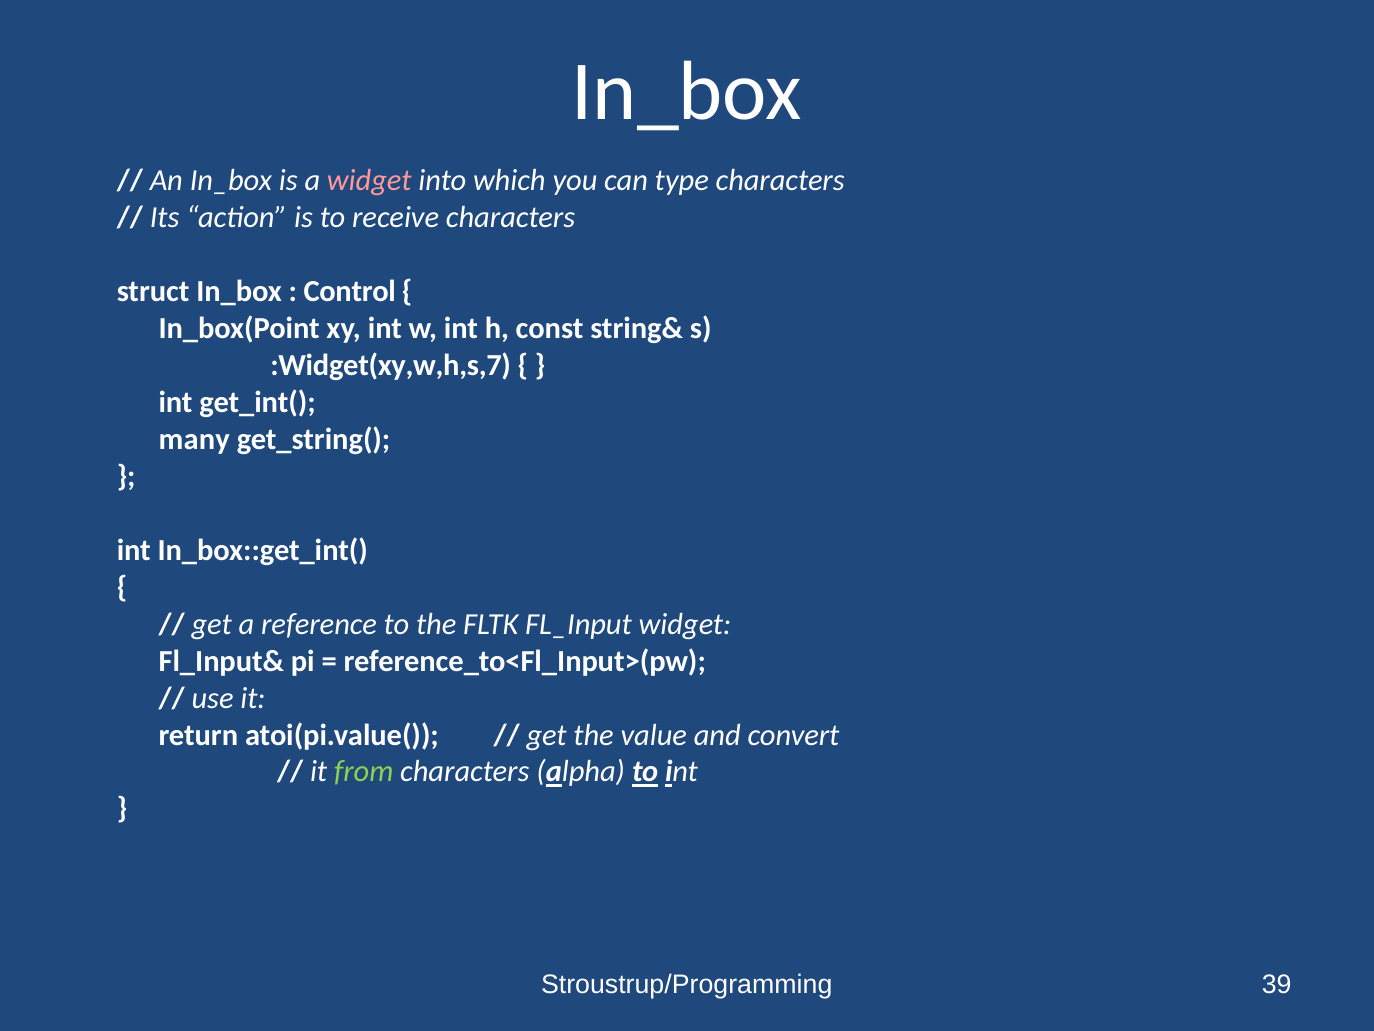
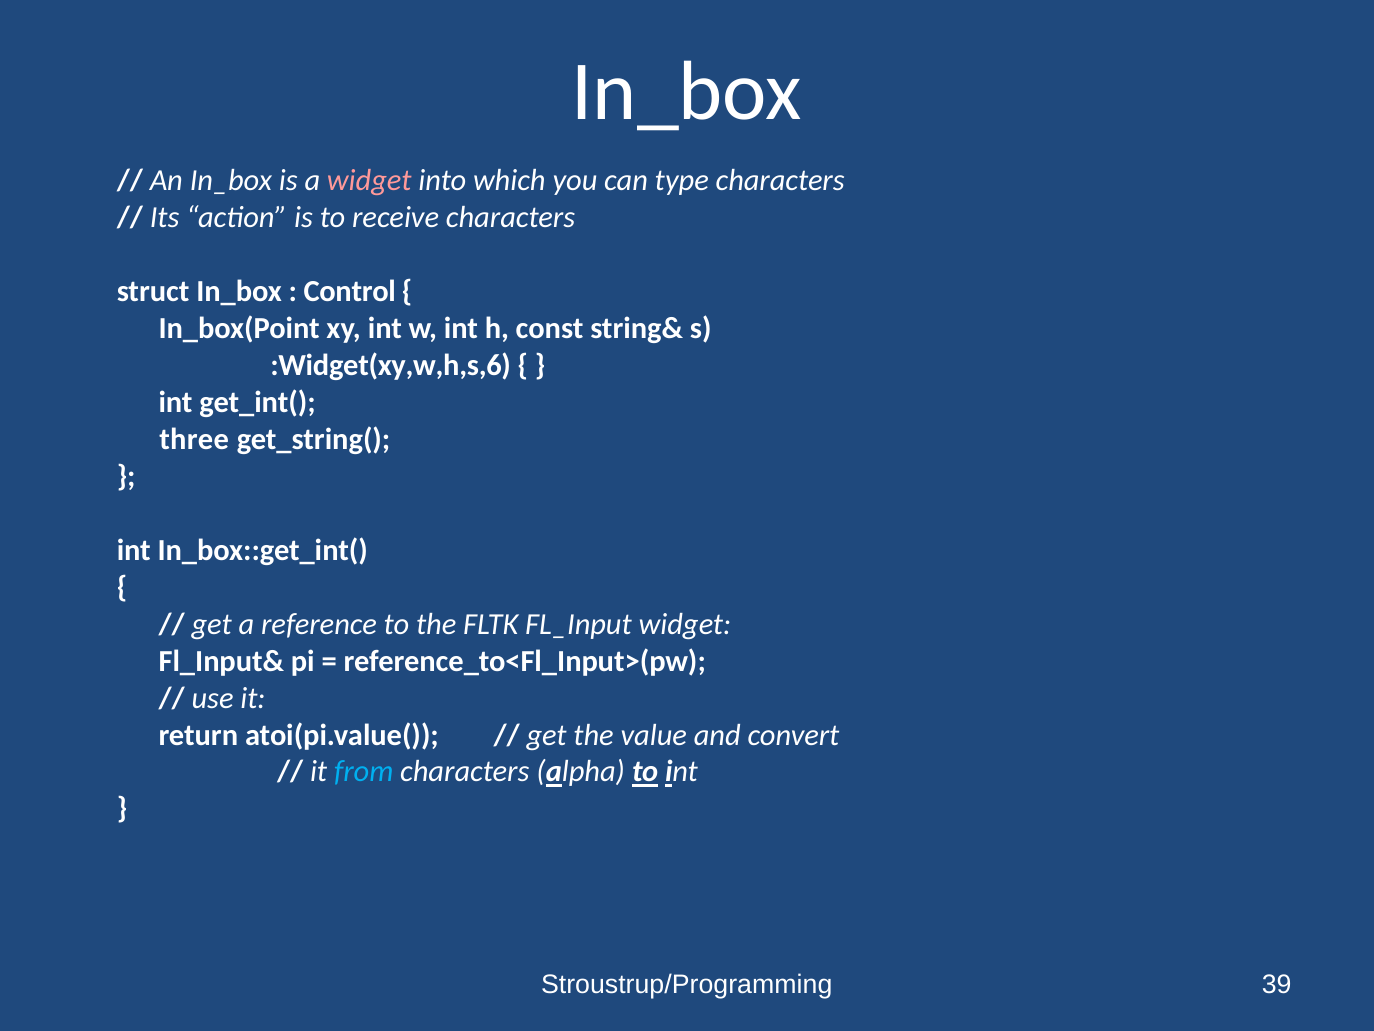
:Widget(xy,w,h,s,7: :Widget(xy,w,h,s,7 -> :Widget(xy,w,h,s,6
many: many -> three
from colour: light green -> light blue
